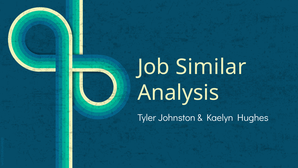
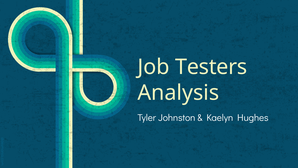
Similar: Similar -> Testers
